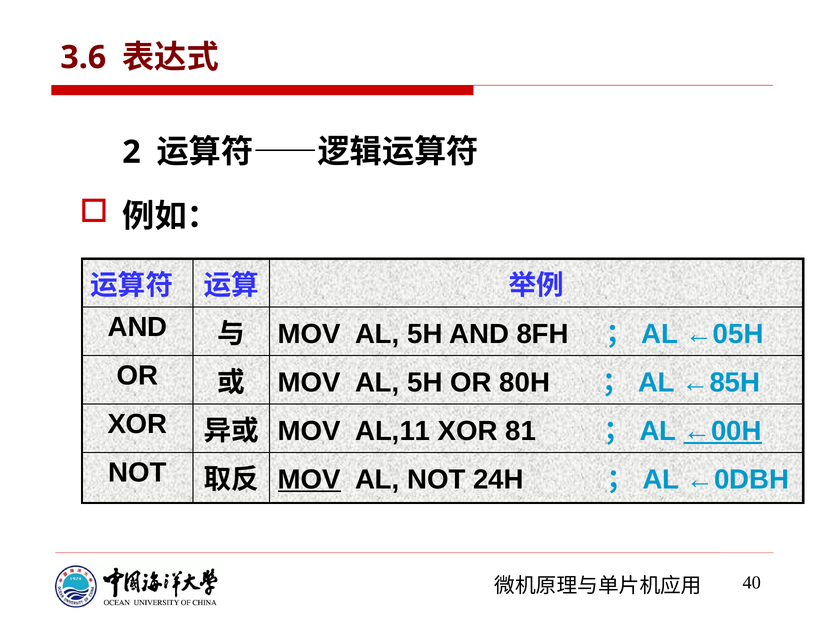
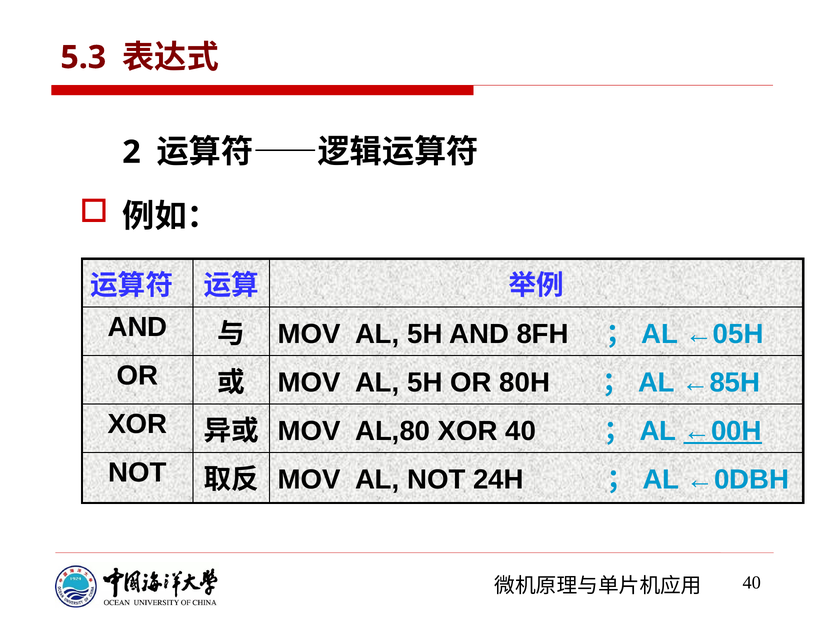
3.6: 3.6 -> 5.3
AL,11: AL,11 -> AL,80
XOR 81: 81 -> 40
MOV at (309, 479) underline: present -> none
